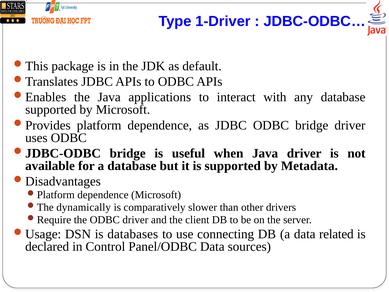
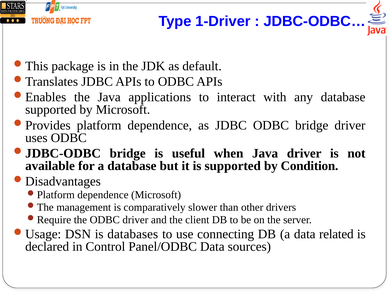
Metadata: Metadata -> Condition
dynamically: dynamically -> management
